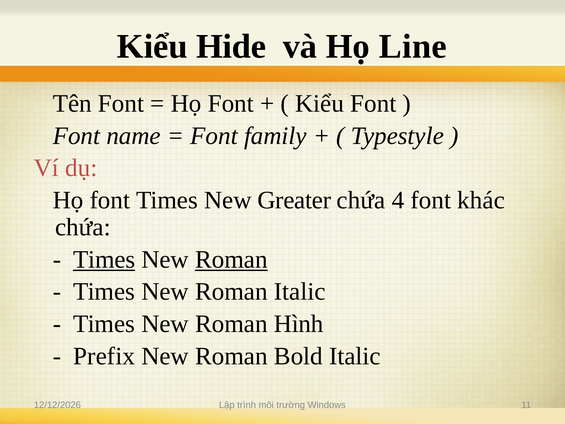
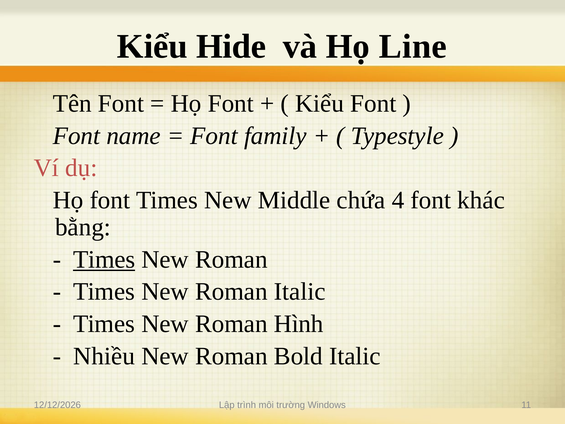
Greater: Greater -> Middle
chứa at (83, 227): chứa -> bằng
Roman at (231, 259) underline: present -> none
Prefix: Prefix -> Nhiều
